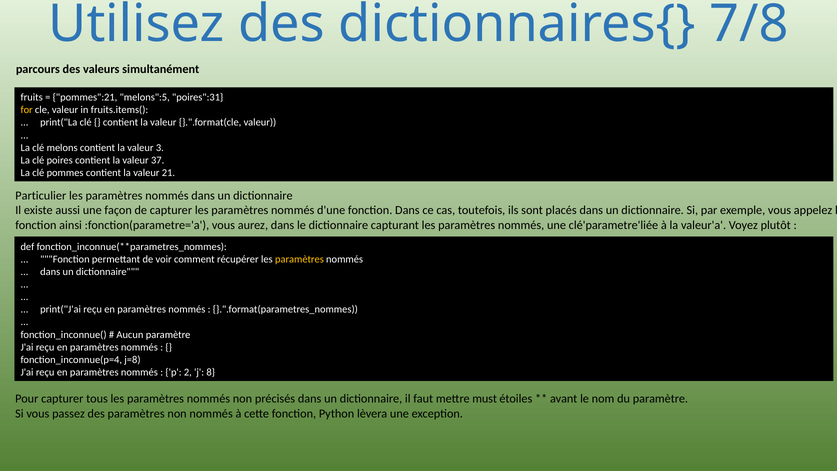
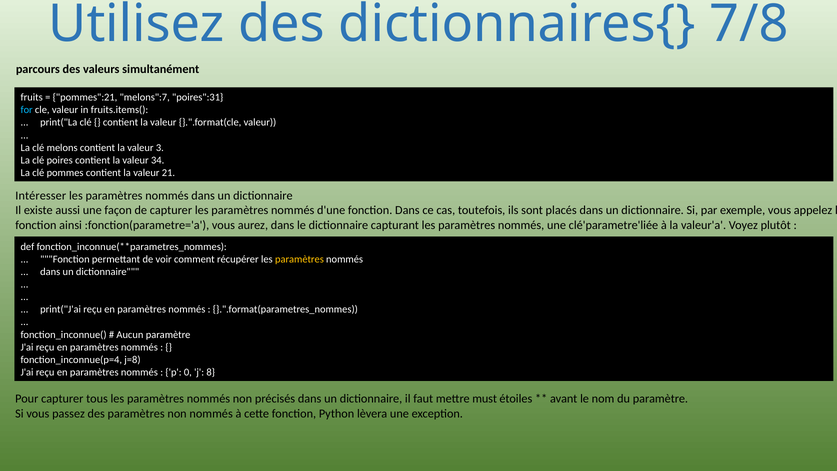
melons":5: melons":5 -> melons":7
for colour: yellow -> light blue
37: 37 -> 34
Particulier: Particulier -> Intéresser
2: 2 -> 0
